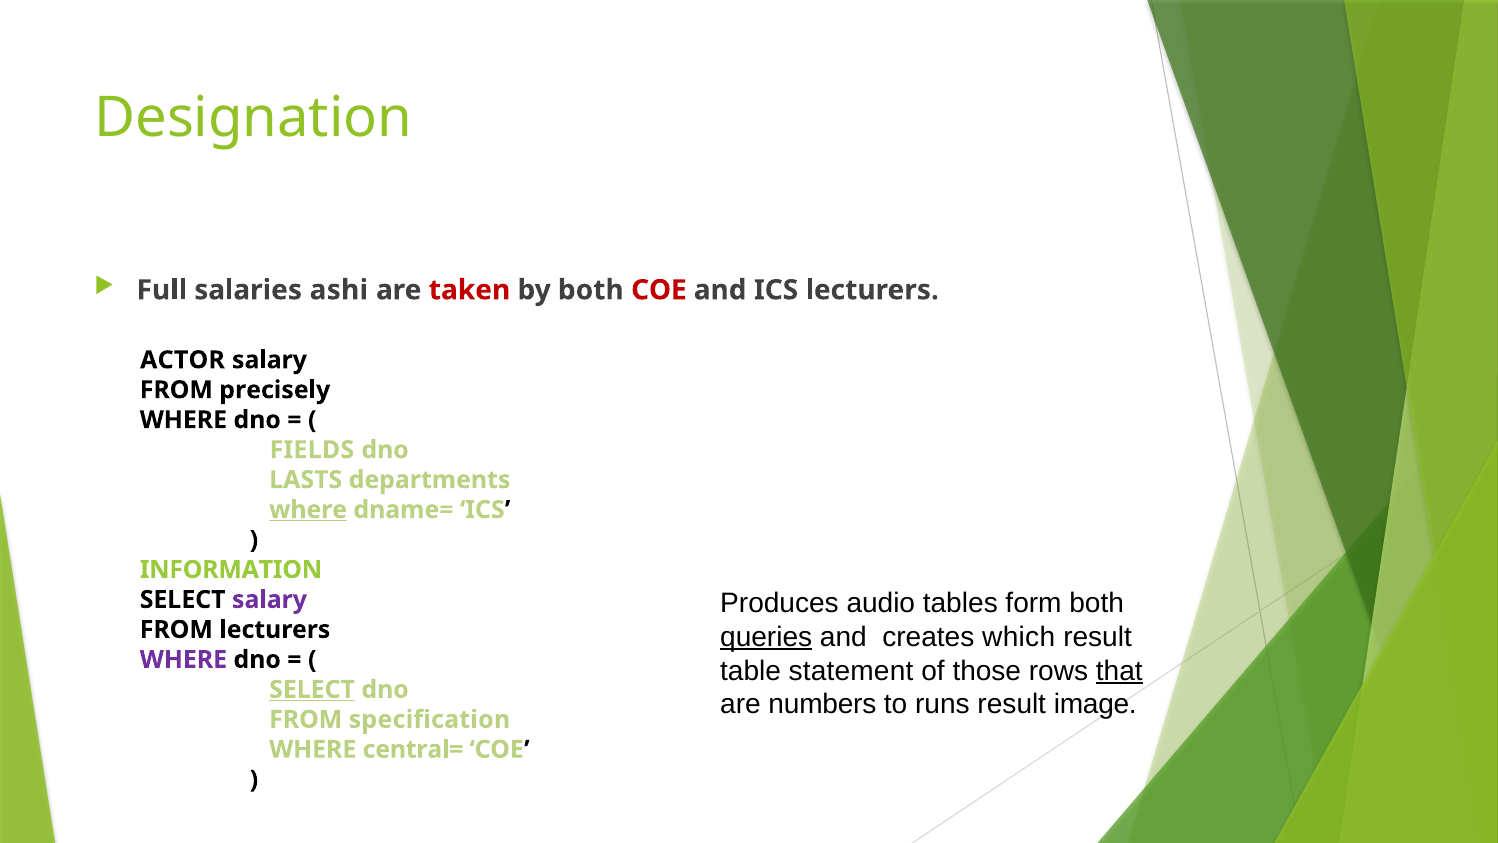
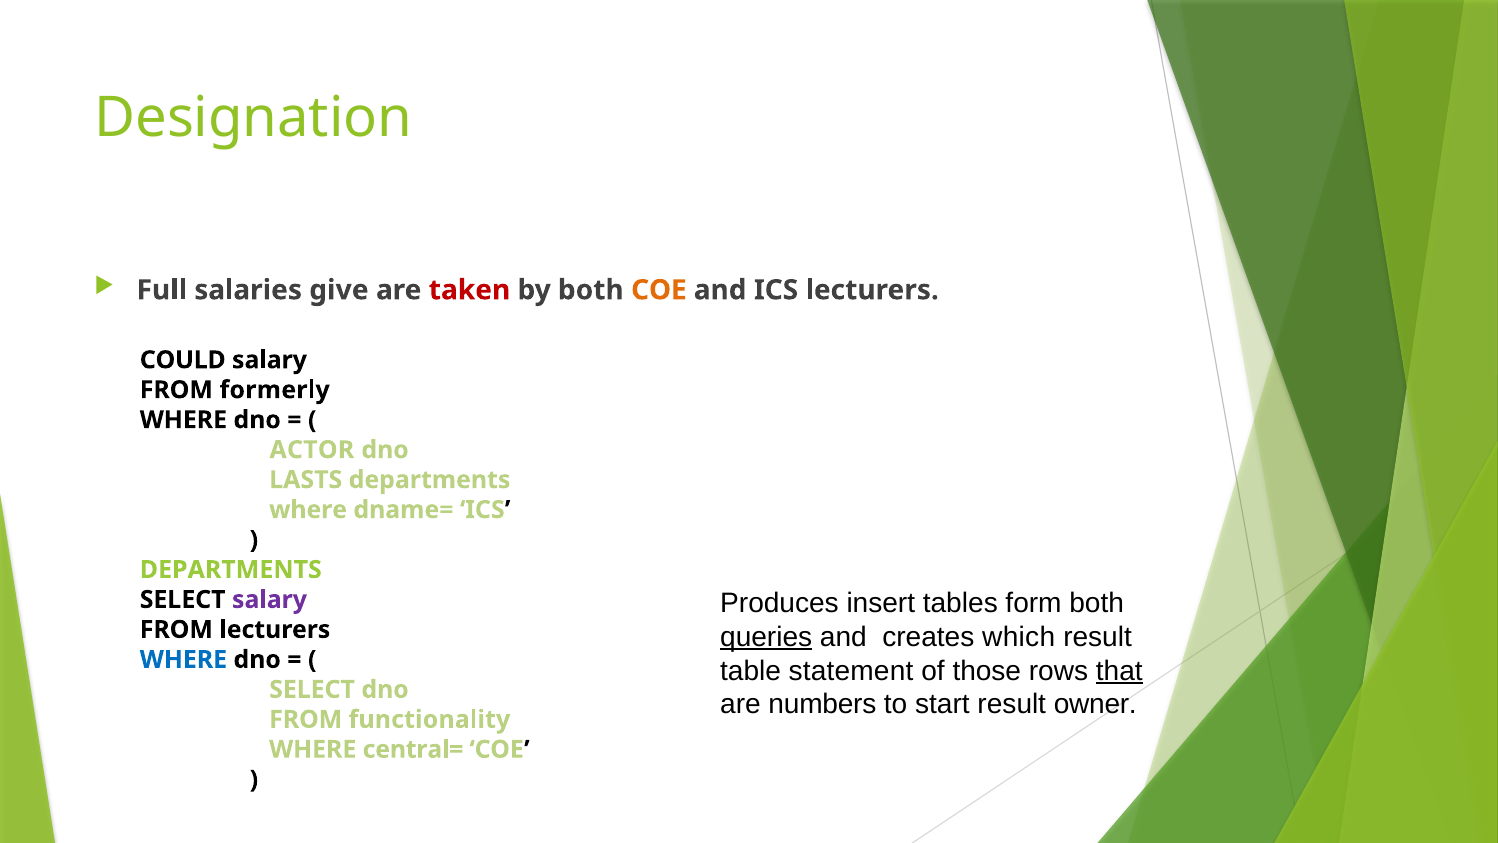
ashi: ashi -> give
COE at (659, 290) colour: red -> orange
ACTOR: ACTOR -> COULD
precisely: precisely -> formerly
FIELDS: FIELDS -> ACTOR
where at (308, 510) underline: present -> none
INFORMATION at (231, 569): INFORMATION -> DEPARTMENTS
audio: audio -> insert
WHERE at (183, 659) colour: purple -> blue
SELECT at (312, 689) underline: present -> none
runs: runs -> start
image: image -> owner
specification: specification -> functionality
